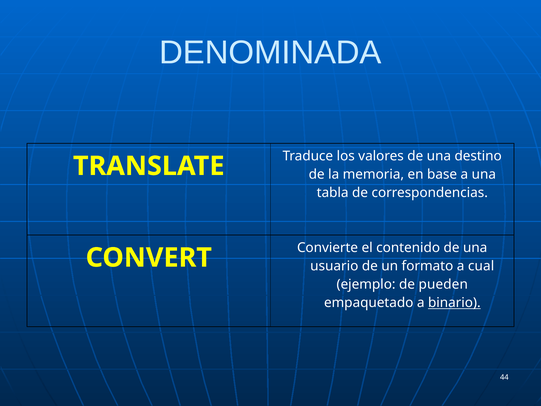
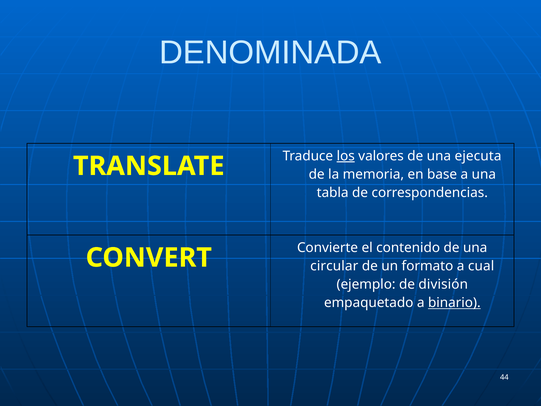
los underline: none -> present
destino: destino -> ejecuta
usuario: usuario -> circular
pueden: pueden -> división
